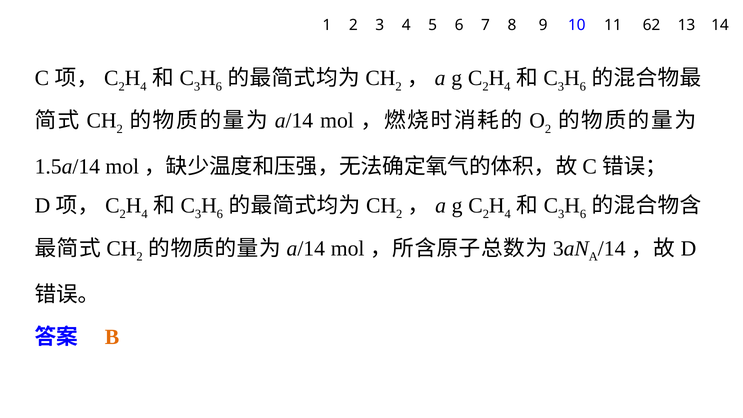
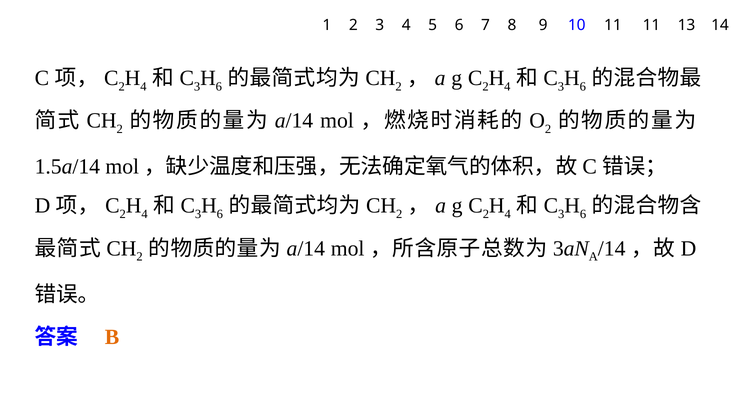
11 62: 62 -> 11
